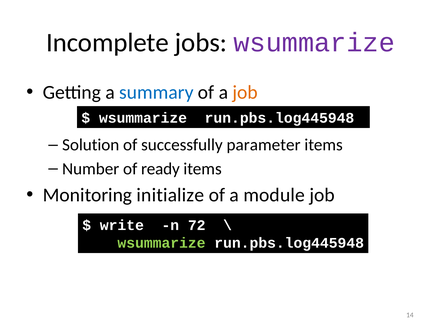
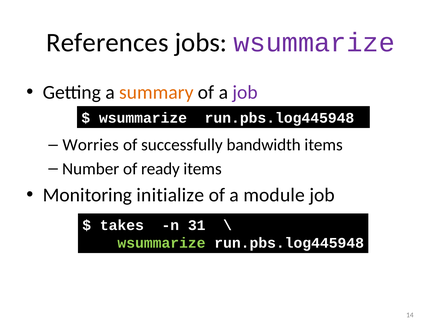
Incomplete: Incomplete -> References
summary colour: blue -> orange
job at (245, 92) colour: orange -> purple
Solution: Solution -> Worries
parameter: parameter -> bandwidth
write: write -> takes
72: 72 -> 31
